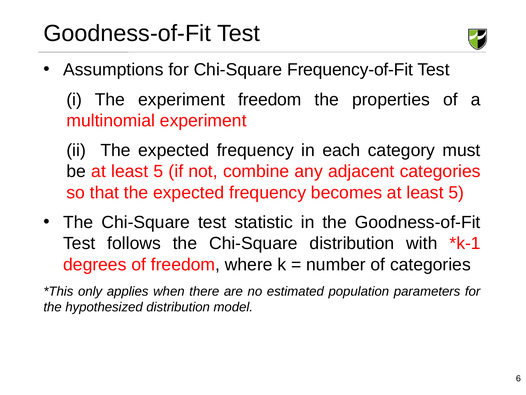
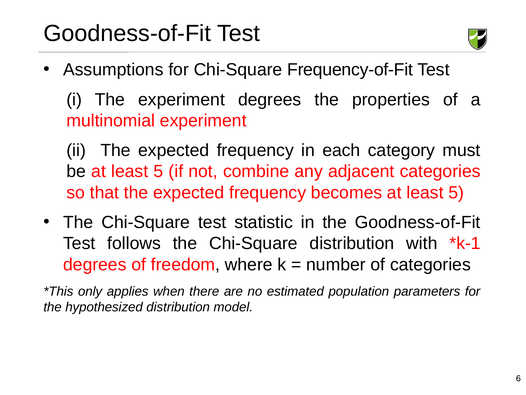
experiment freedom: freedom -> degrees
